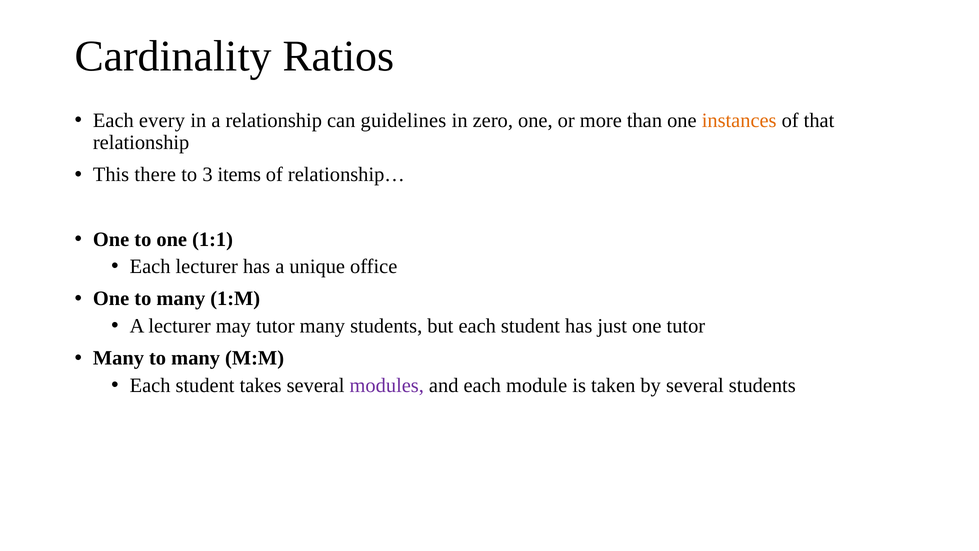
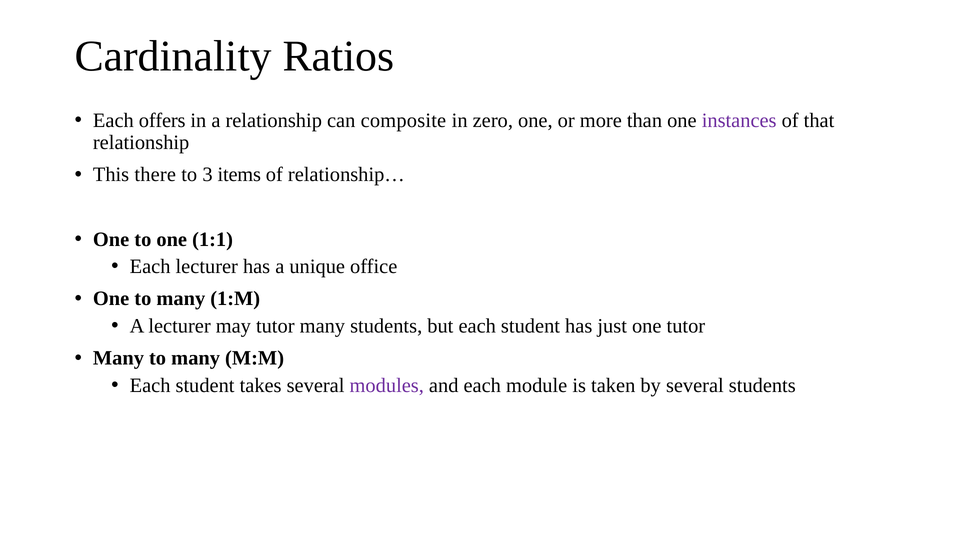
every: every -> offers
guidelines: guidelines -> composite
instances colour: orange -> purple
